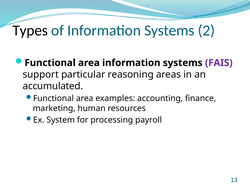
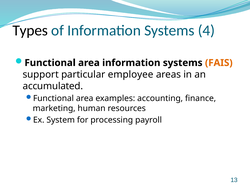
2: 2 -> 4
FAIS colour: purple -> orange
reasoning: reasoning -> employee
